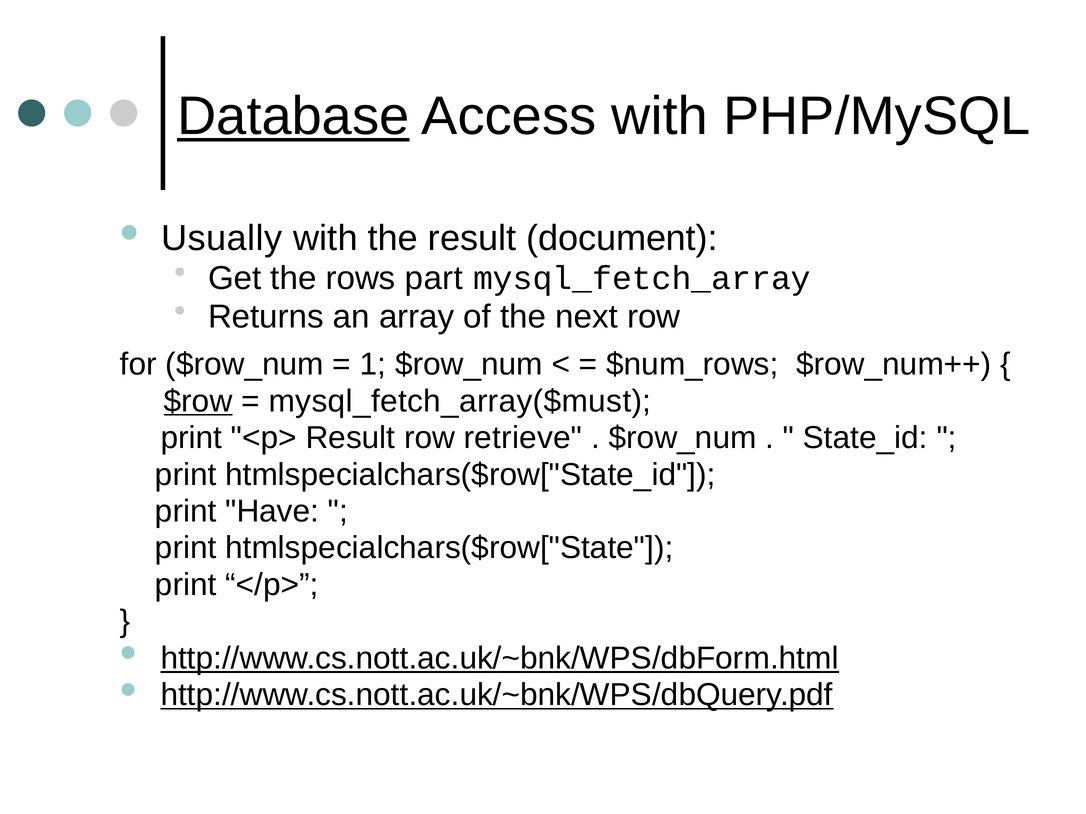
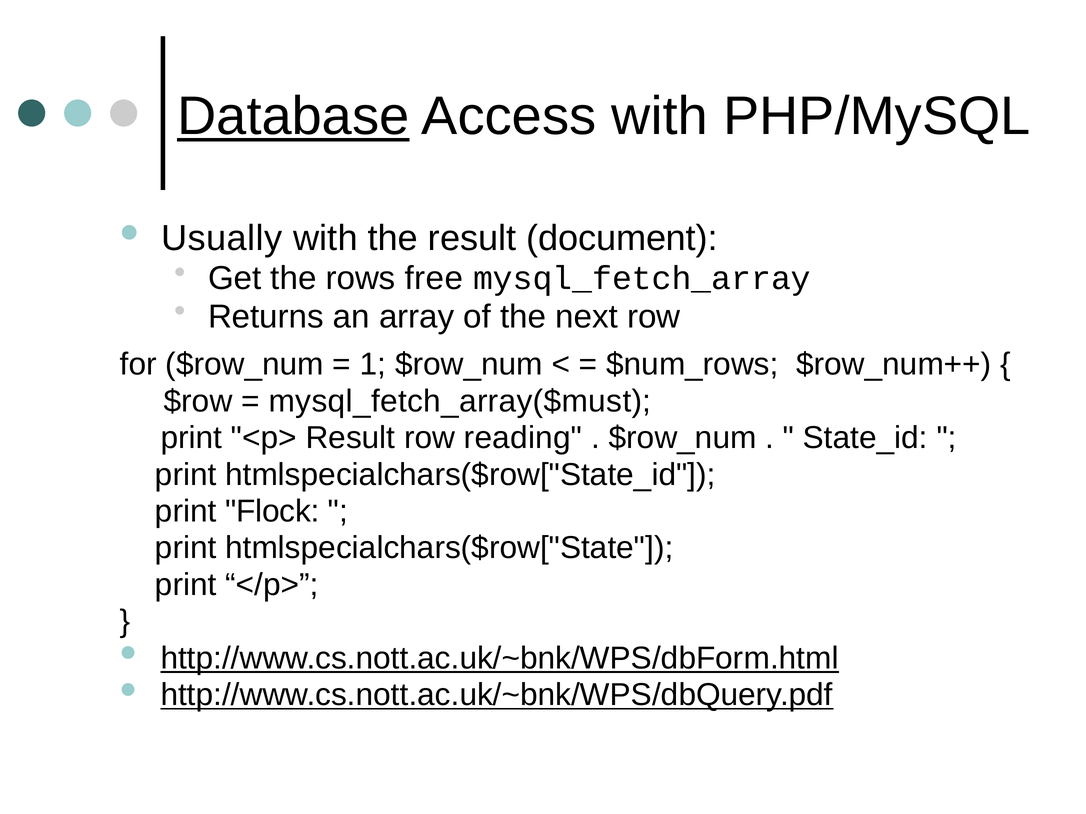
part: part -> free
$row underline: present -> none
retrieve: retrieve -> reading
Have: Have -> Flock
